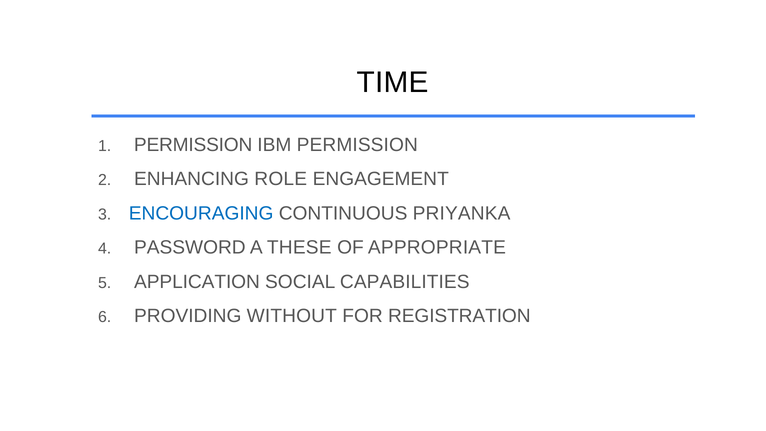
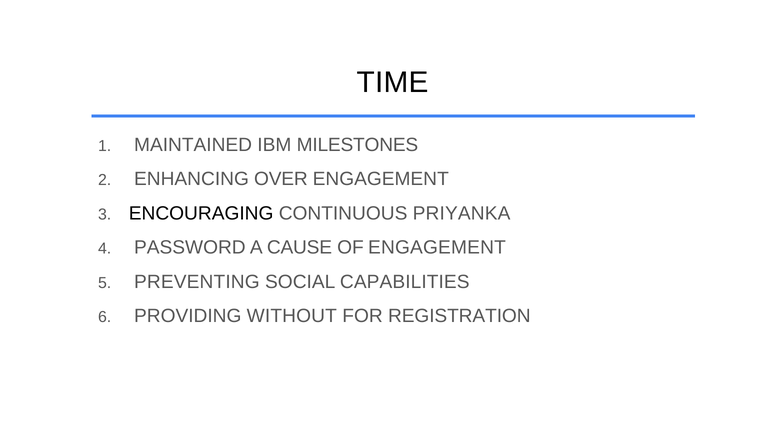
PERMISSION at (193, 145): PERMISSION -> MAINTAINED
IBM PERMISSION: PERMISSION -> MILESTONES
ROLE: ROLE -> OVER
ENCOURAGING colour: blue -> black
THESE: THESE -> CAUSE
OF APPROPRIATE: APPROPRIATE -> ENGAGEMENT
APPLICATION: APPLICATION -> PREVENTING
